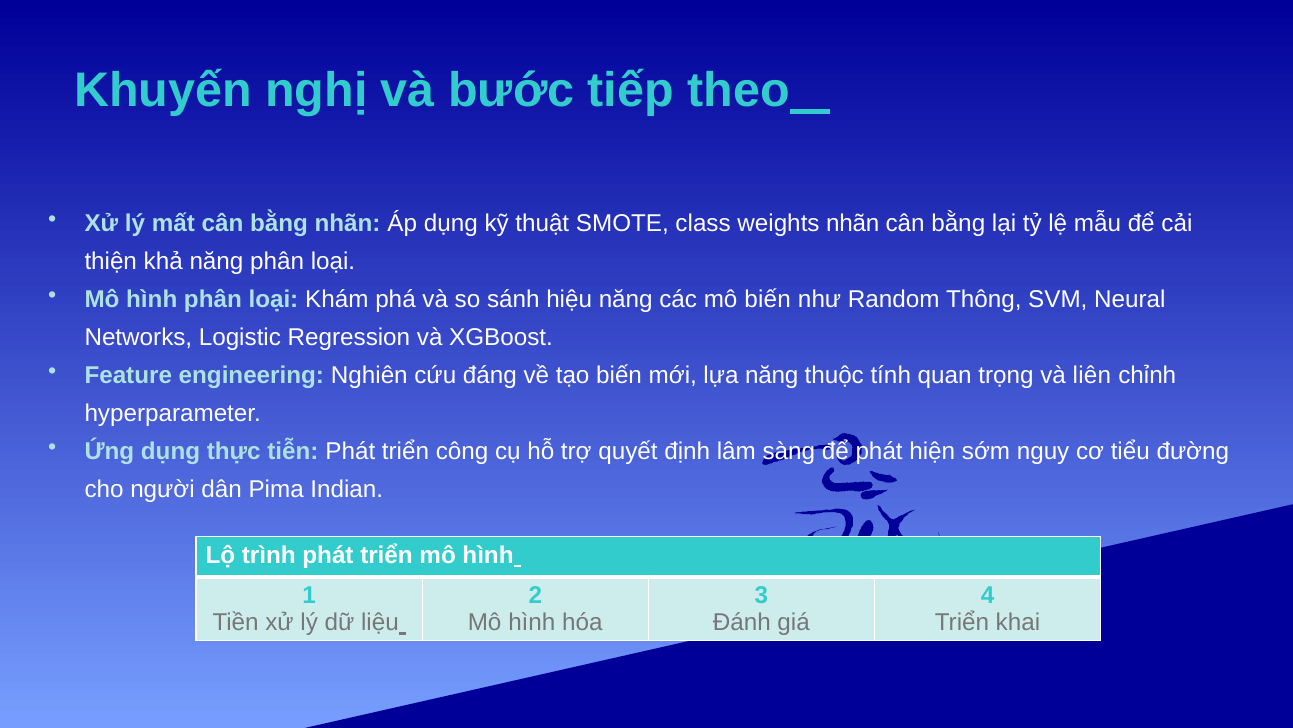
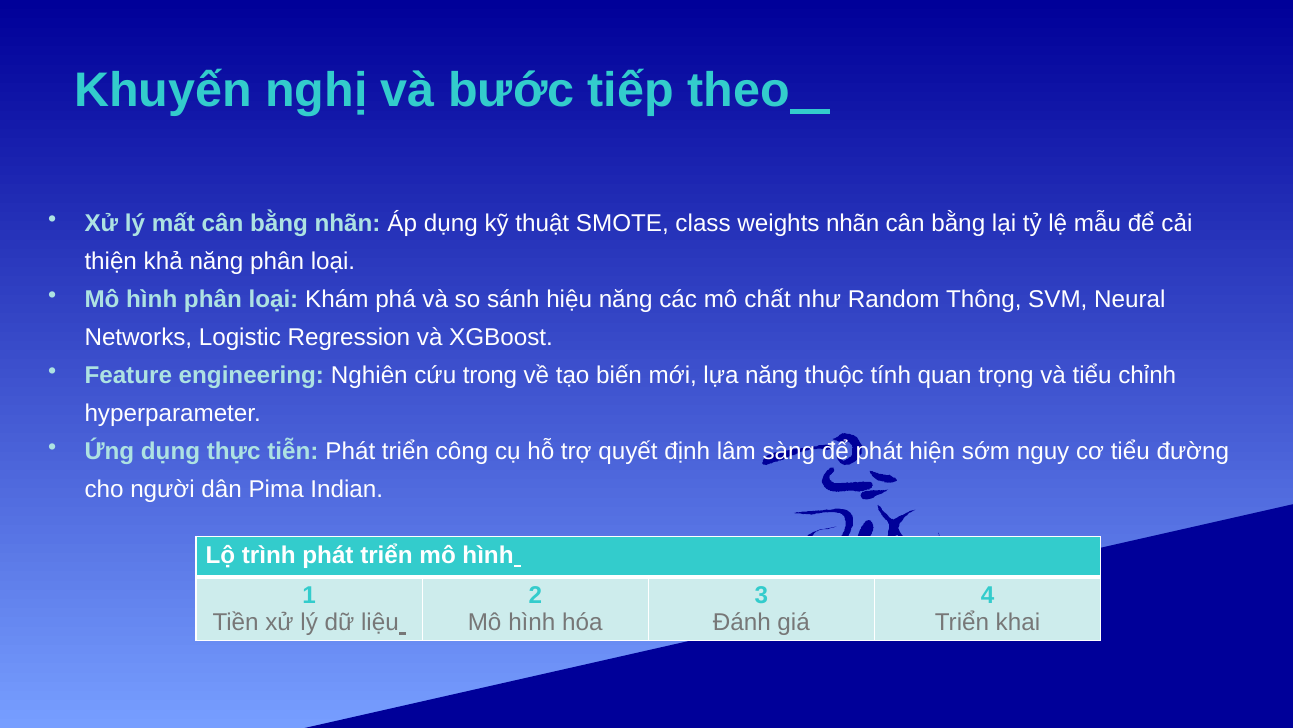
mô biến: biến -> chất
đáng: đáng -> trong
và liên: liên -> tiểu
